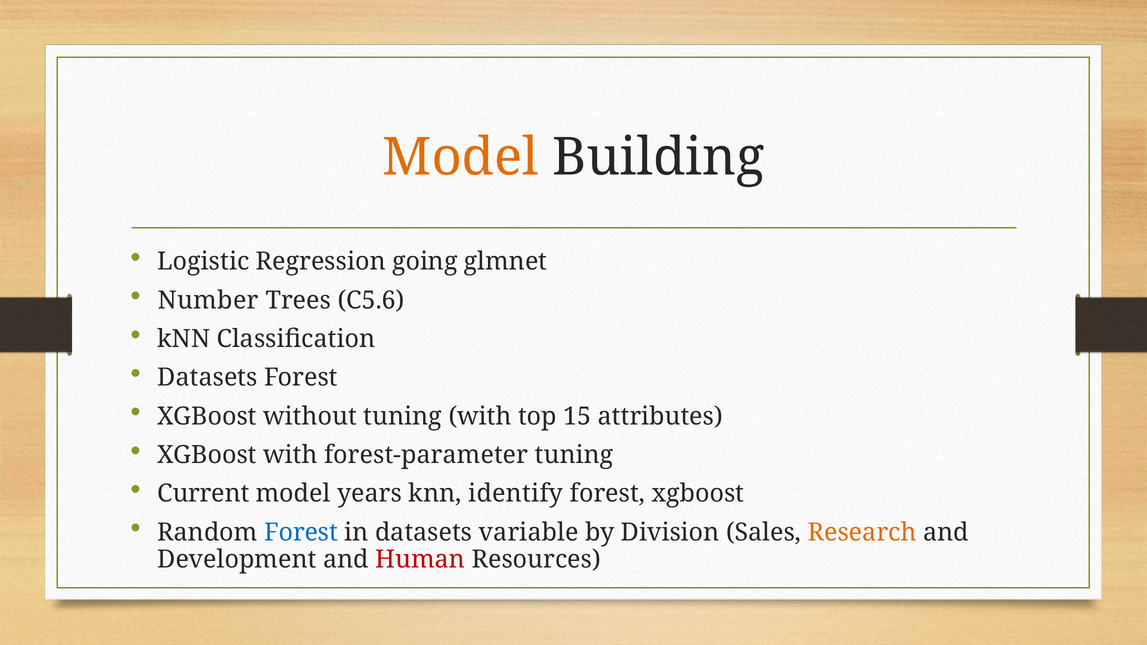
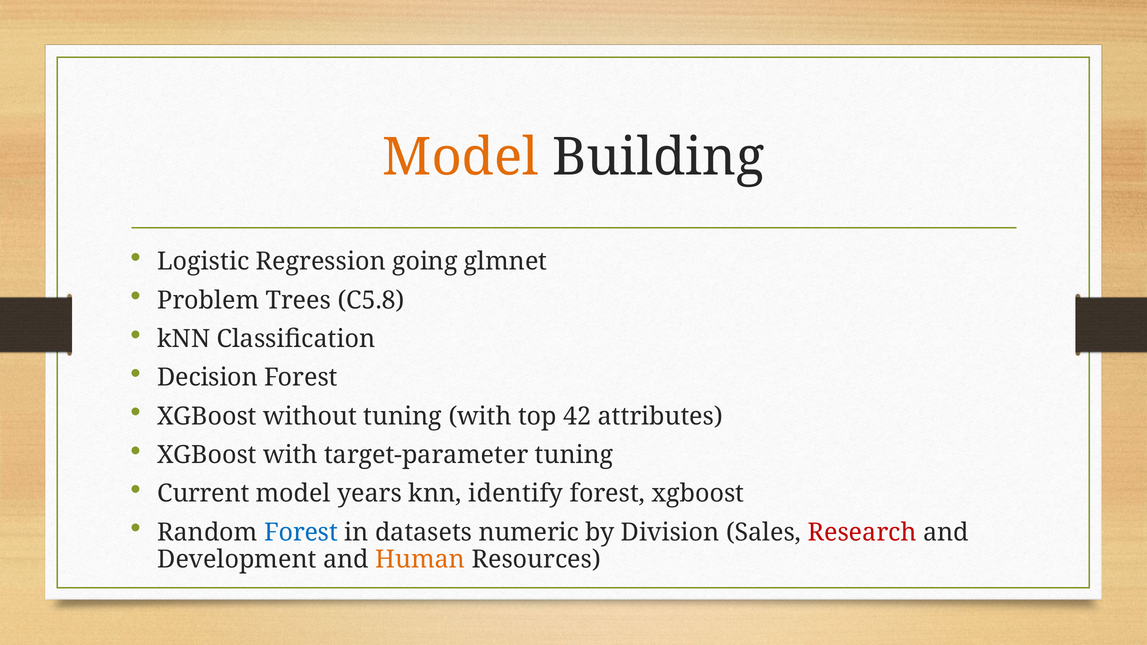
Number: Number -> Problem
C5.6: C5.6 -> C5.8
Datasets at (207, 378): Datasets -> Decision
15: 15 -> 42
forest-parameter: forest-parameter -> target-parameter
variable: variable -> numeric
Research colour: orange -> red
Human colour: red -> orange
